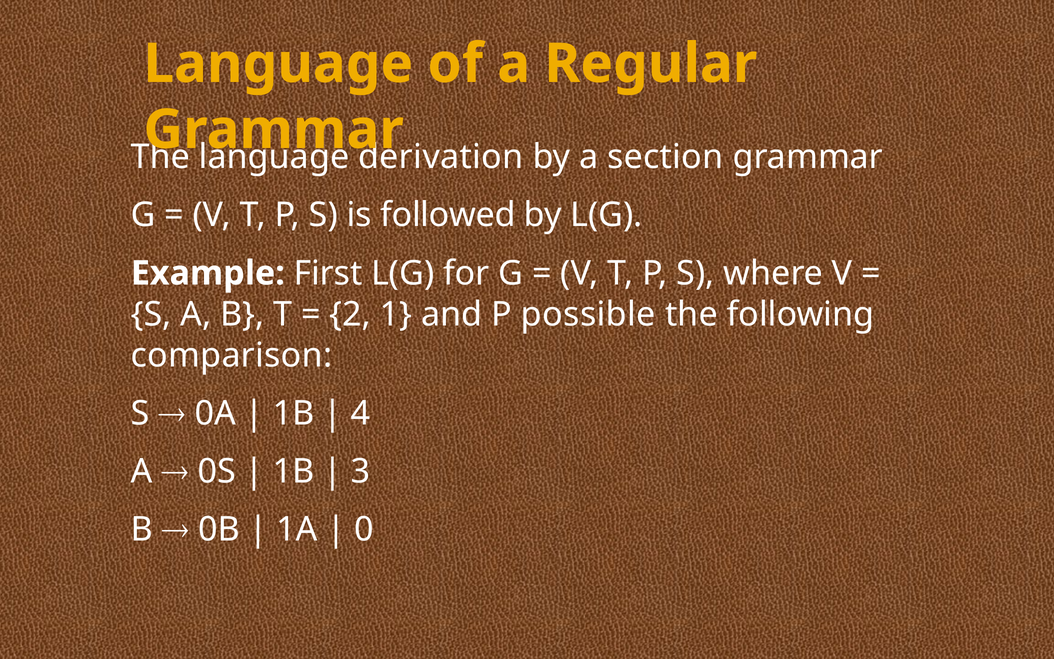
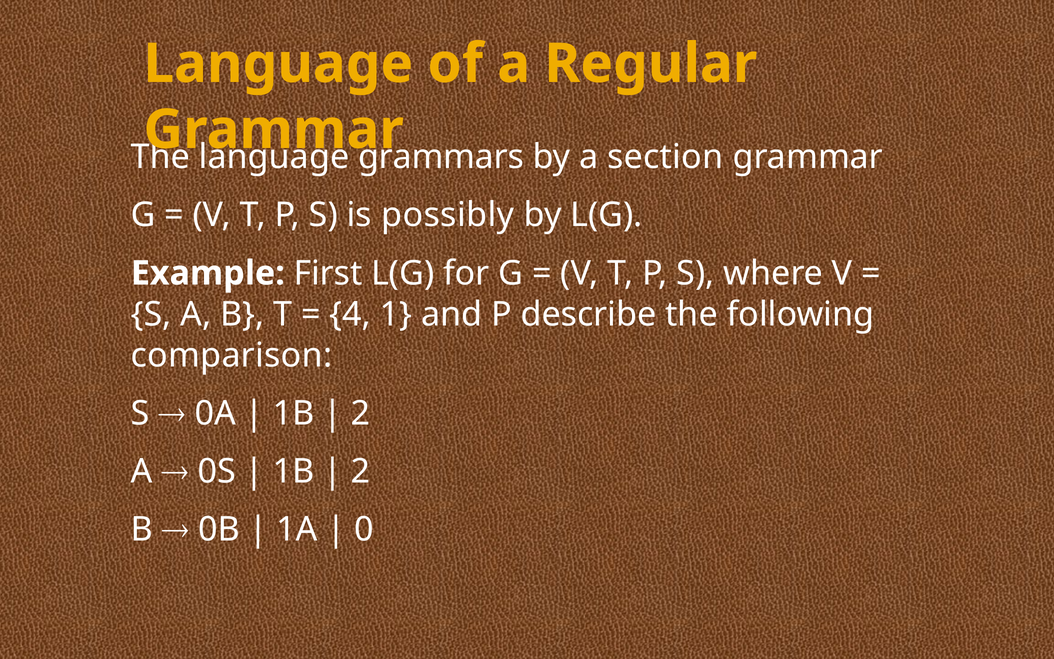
derivation: derivation -> grammars
followed: followed -> possibly
2: 2 -> 4
possible: possible -> describe
4 at (360, 413): 4 -> 2
3 at (360, 471): 3 -> 2
